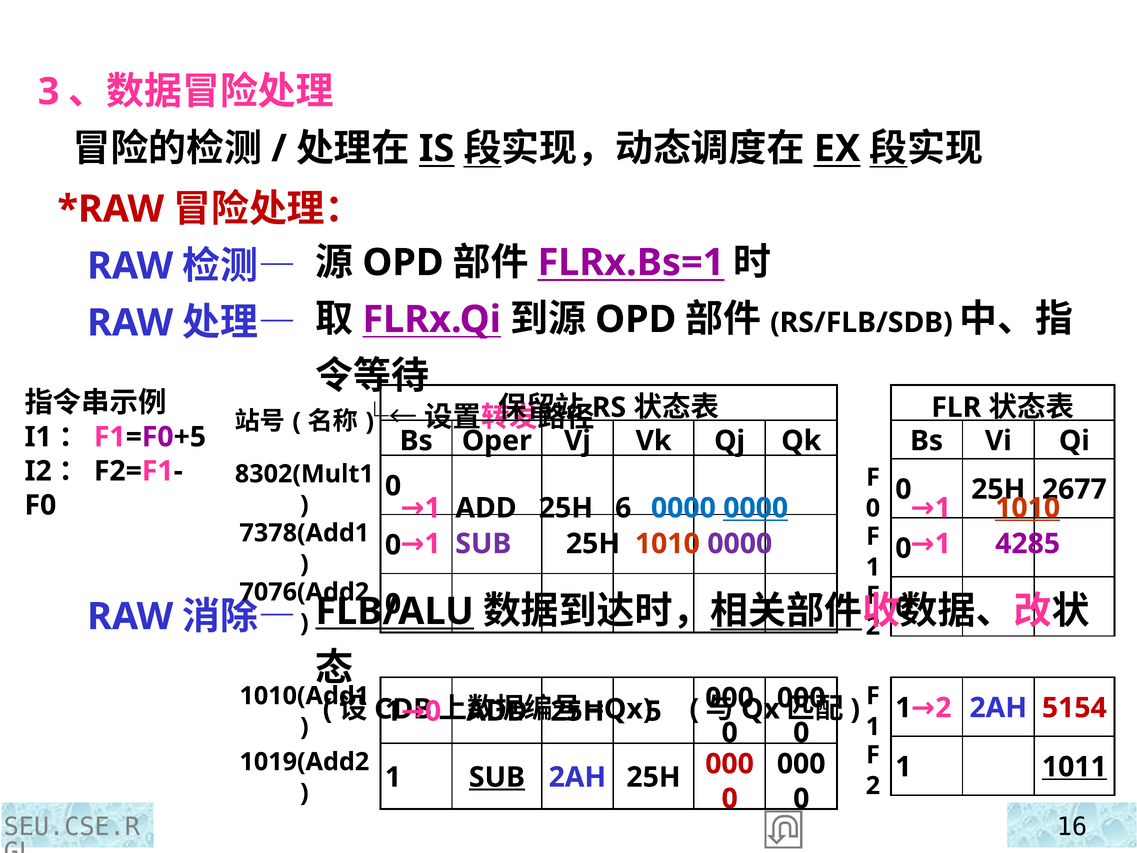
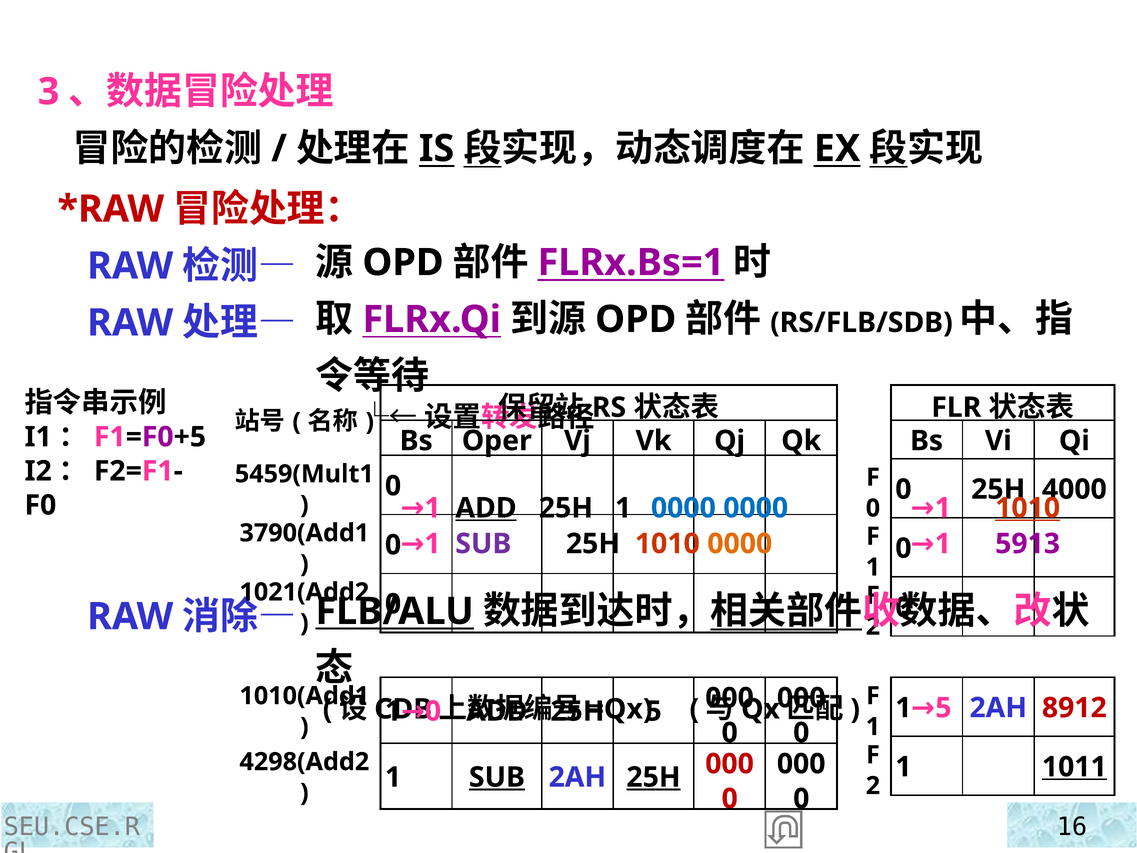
8302(Mult1: 8302(Mult1 -> 5459(Mult1
2677: 2677 -> 4000
ADD at (486, 508) underline: none -> present
25H 6: 6 -> 1
0000 at (756, 508) underline: present -> none
7378(Add1: 7378(Add1 -> 3790(Add1
0000 at (740, 544) colour: purple -> orange
4285: 4285 -> 5913
7076(Add2: 7076(Add2 -> 1021(Add2
5154: 5154 -> 8912
1 2: 2 -> 5
1019(Add2: 1019(Add2 -> 4298(Add2
25H at (654, 777) underline: none -> present
